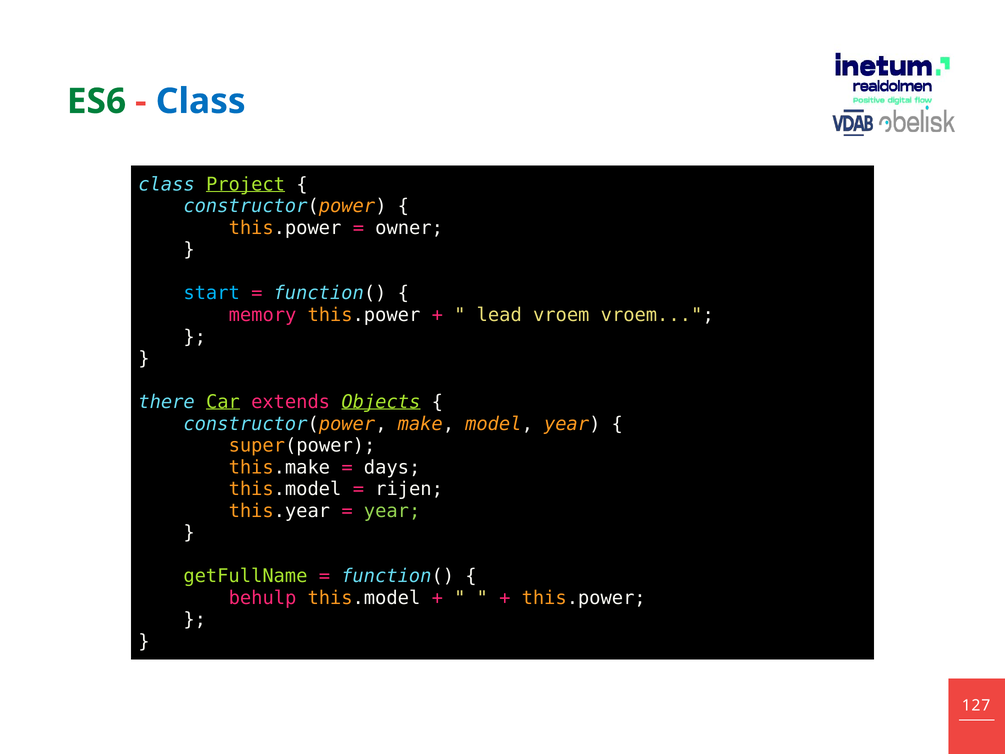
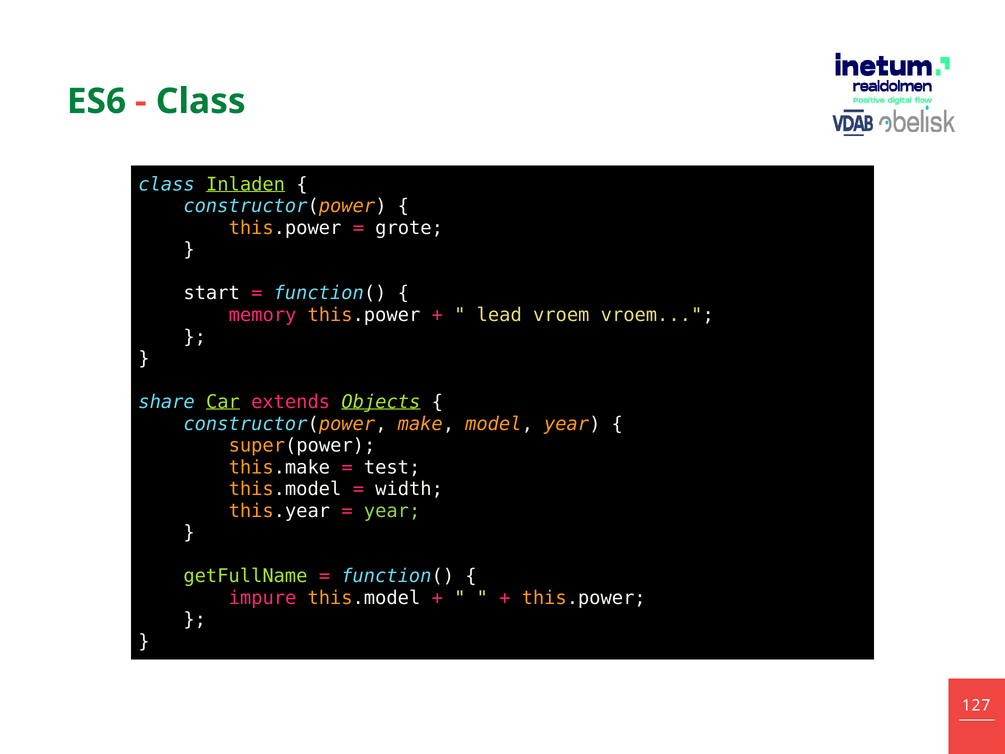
Class at (201, 101) colour: blue -> green
Project: Project -> Inladen
owner: owner -> grote
start colour: light blue -> white
there: there -> share
days: days -> test
rijen: rijen -> width
behulp: behulp -> impure
